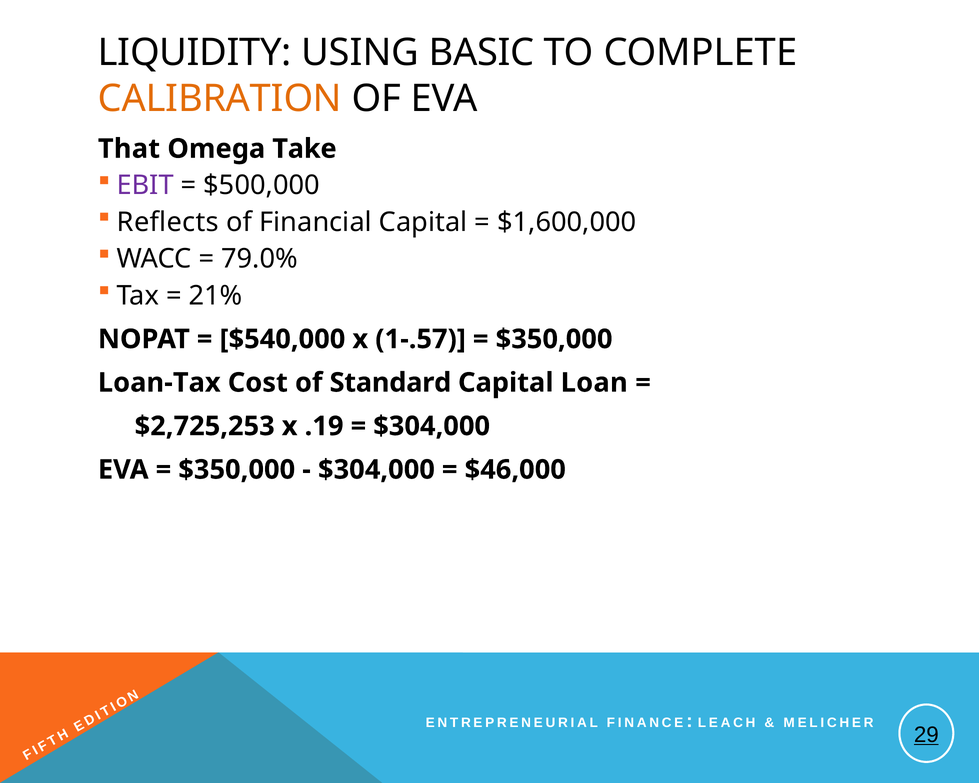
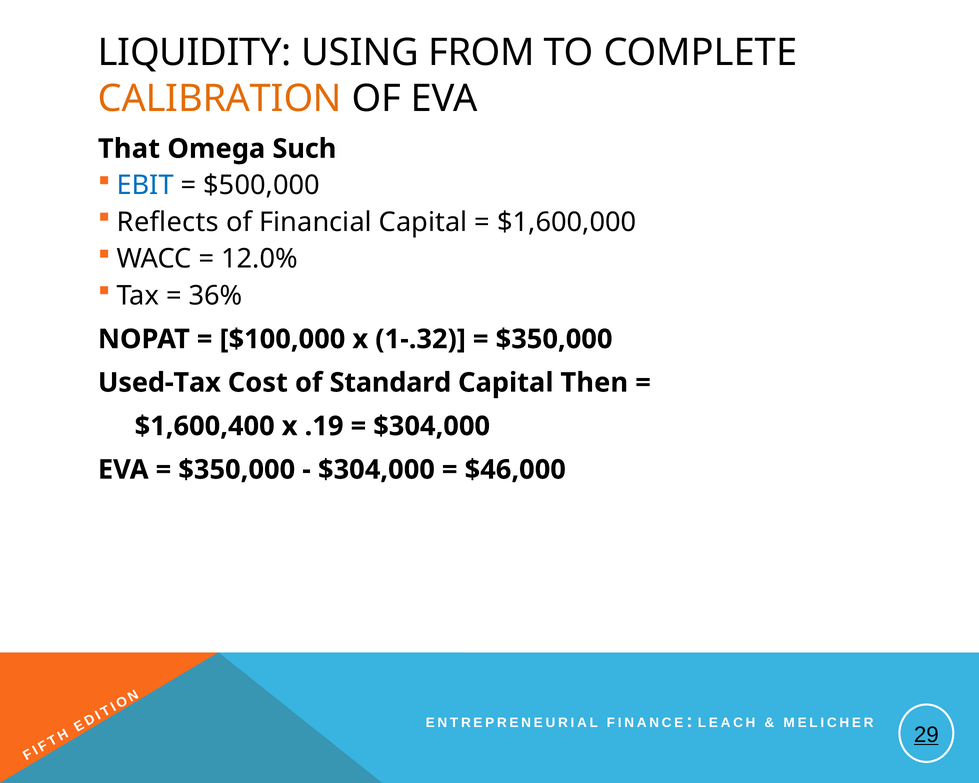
BASIC: BASIC -> FROM
Take: Take -> Such
EBIT colour: purple -> blue
79.0%: 79.0% -> 12.0%
21%: 21% -> 36%
$540,000: $540,000 -> $100,000
1-.57: 1-.57 -> 1-.32
Loan-Tax: Loan-Tax -> Used-Tax
Loan: Loan -> Then
$2,725,253: $2,725,253 -> $1,600,400
